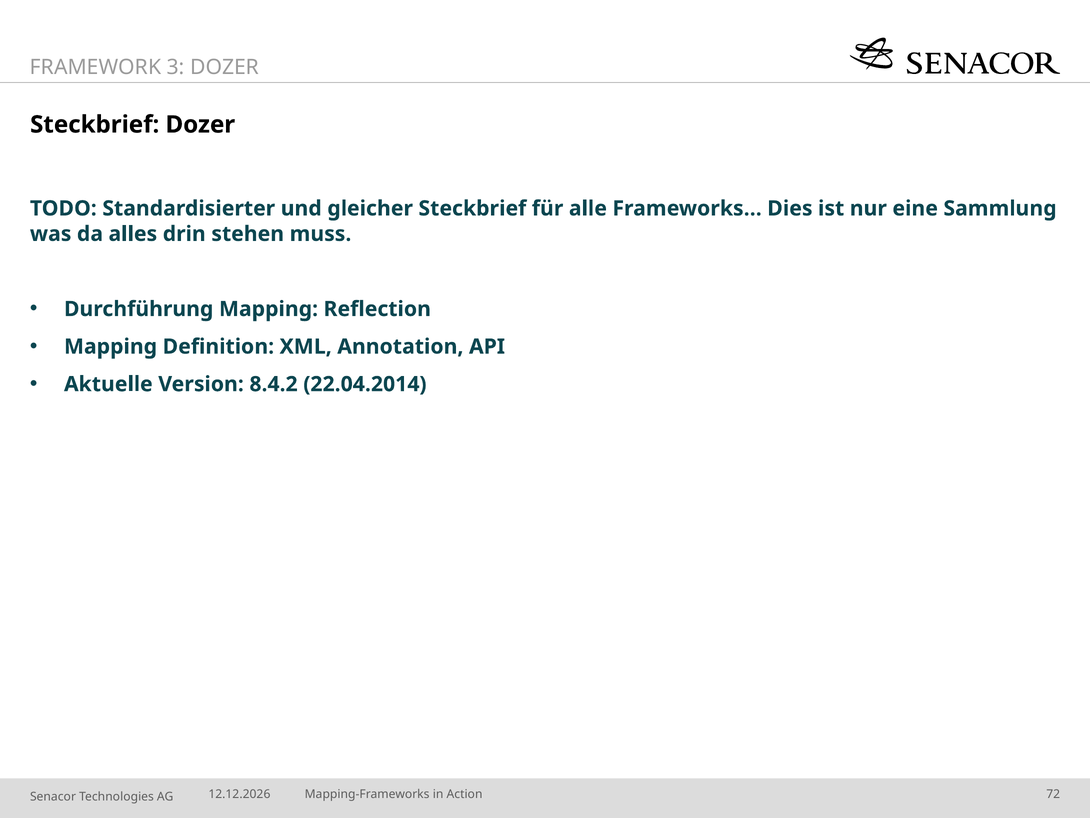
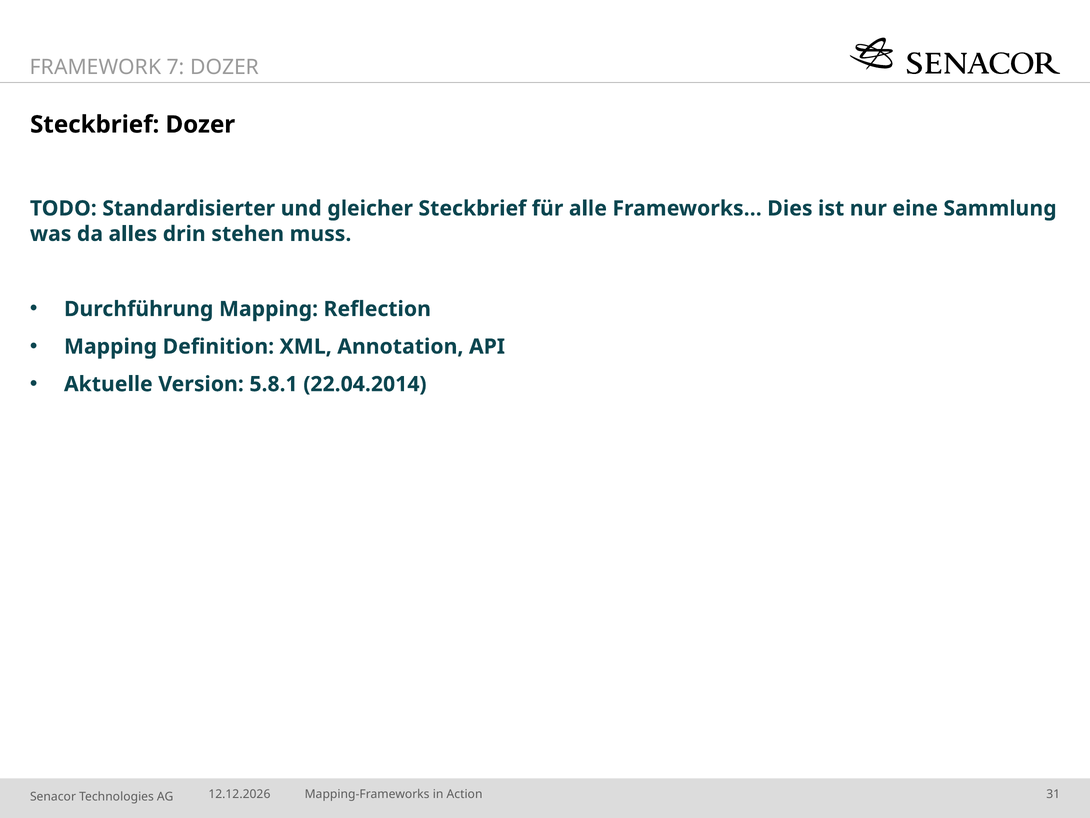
3: 3 -> 7
8.4.2: 8.4.2 -> 5.8.1
72: 72 -> 31
